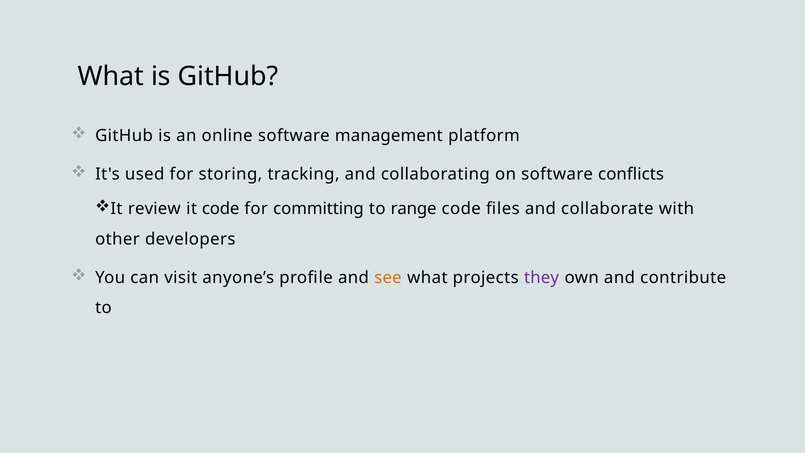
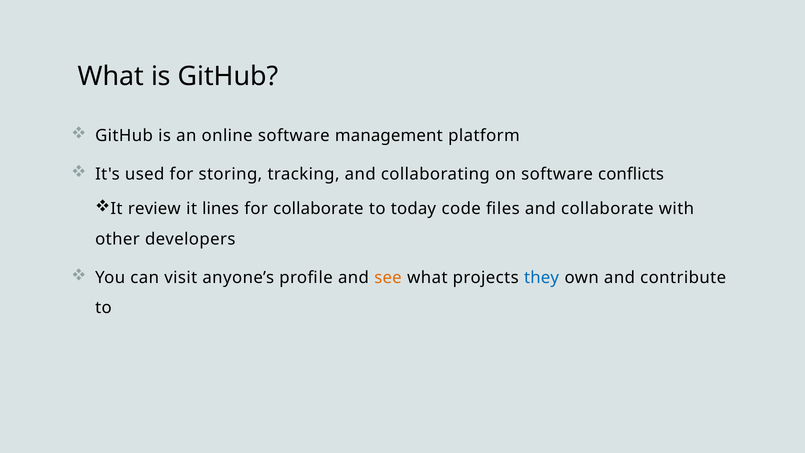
it code: code -> lines
for committing: committing -> collaborate
range: range -> today
they colour: purple -> blue
